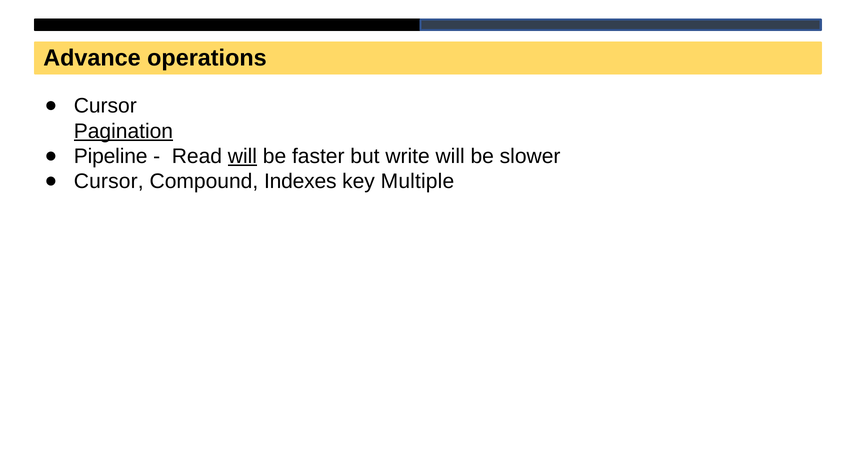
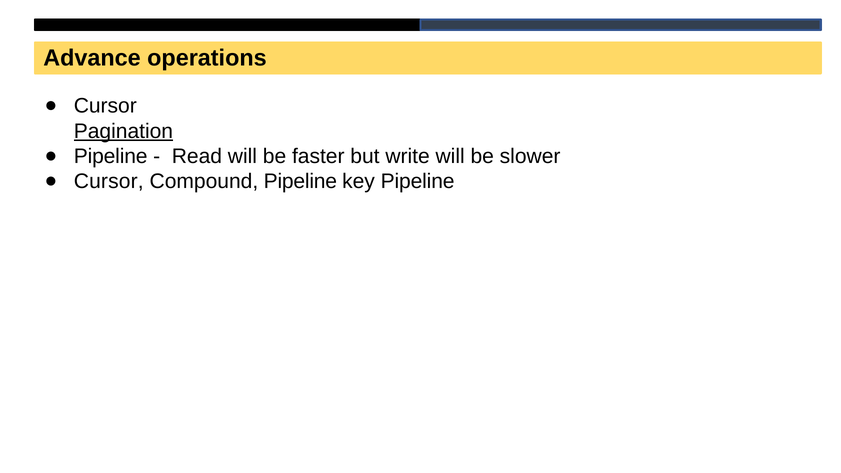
will at (242, 156) underline: present -> none
Compound Indexes: Indexes -> Pipeline
key Multiple: Multiple -> Pipeline
